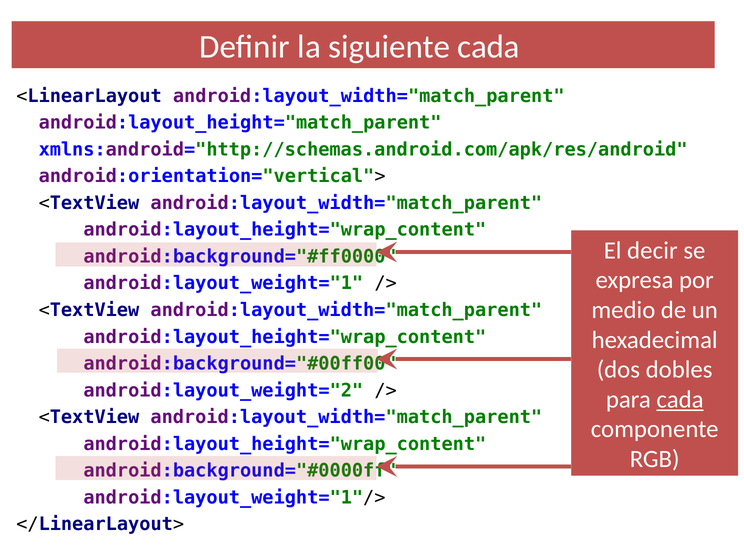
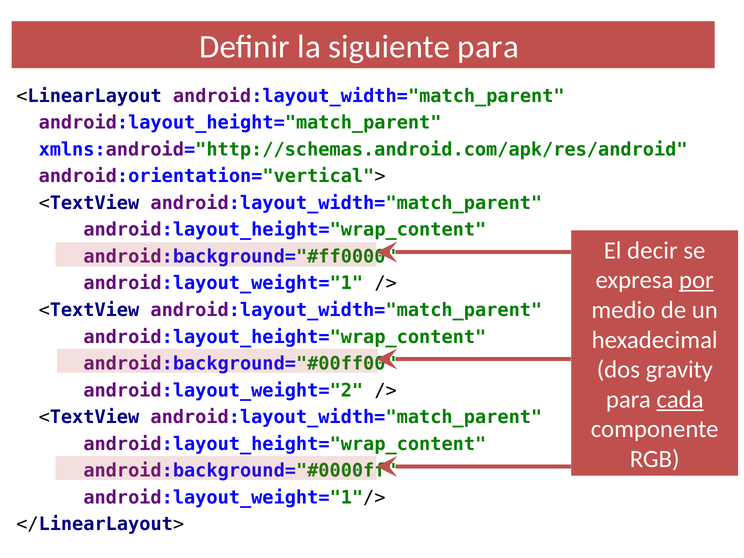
siguiente cada: cada -> para
por underline: none -> present
dobles: dobles -> gravity
